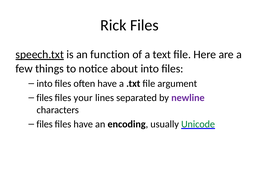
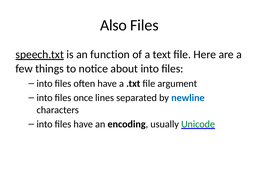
Rick: Rick -> Also
files at (45, 97): files -> into
your: your -> once
newline colour: purple -> blue
files at (45, 124): files -> into
